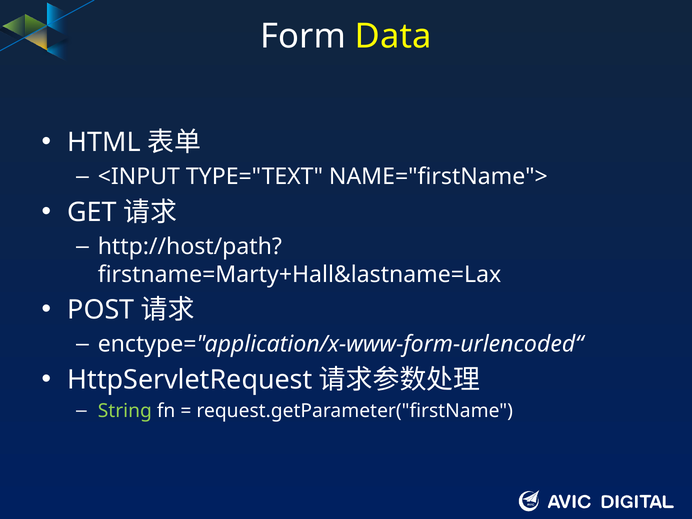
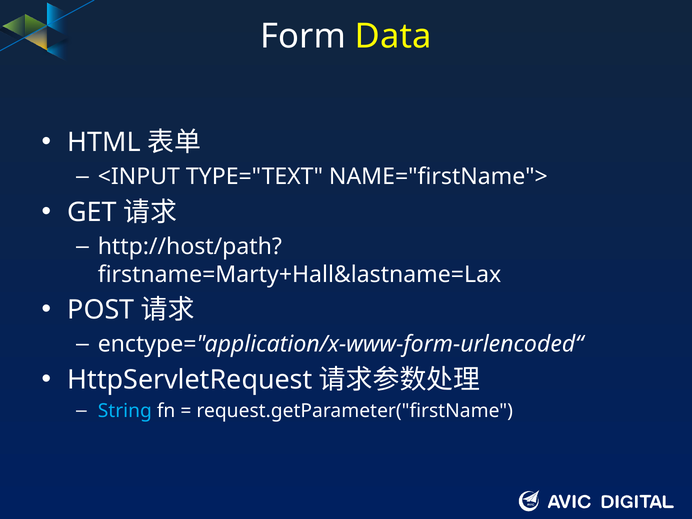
String colour: light green -> light blue
